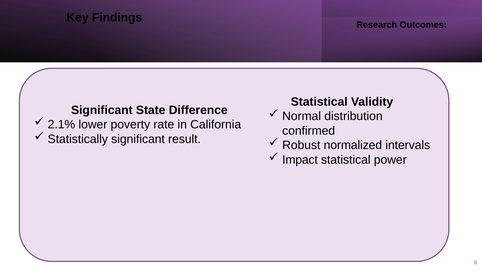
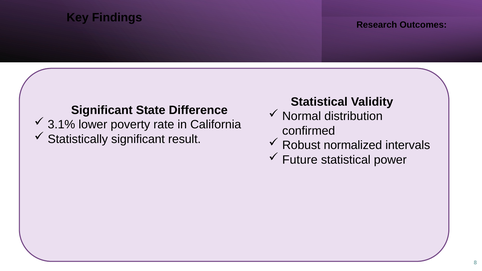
2.1%: 2.1% -> 3.1%
Impact: Impact -> Future
